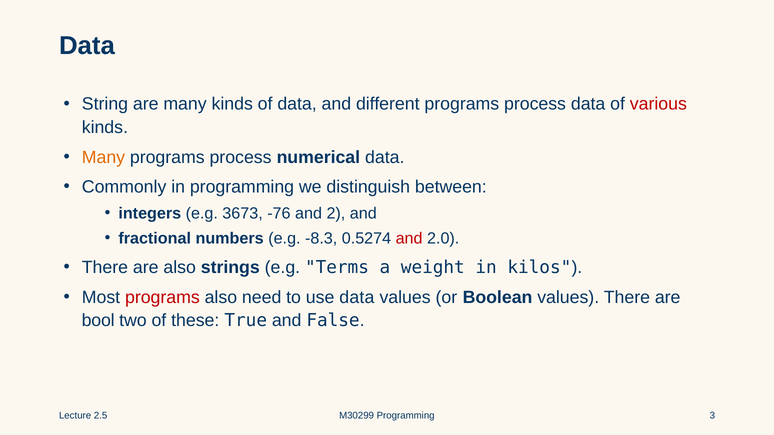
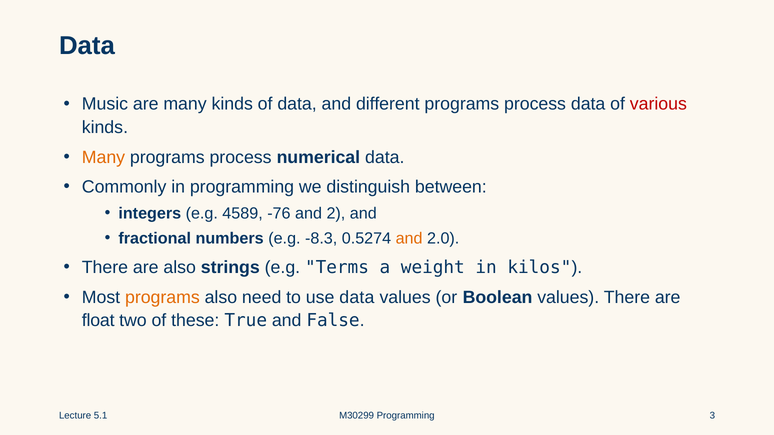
String: String -> Music
3673: 3673 -> 4589
and at (409, 239) colour: red -> orange
programs at (162, 298) colour: red -> orange
bool: bool -> float
2.5: 2.5 -> 5.1
